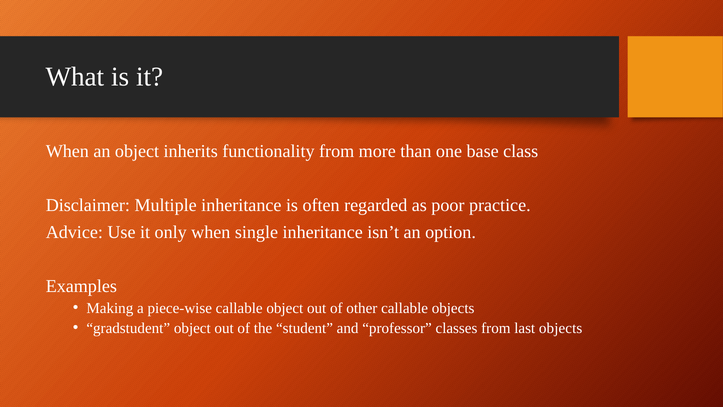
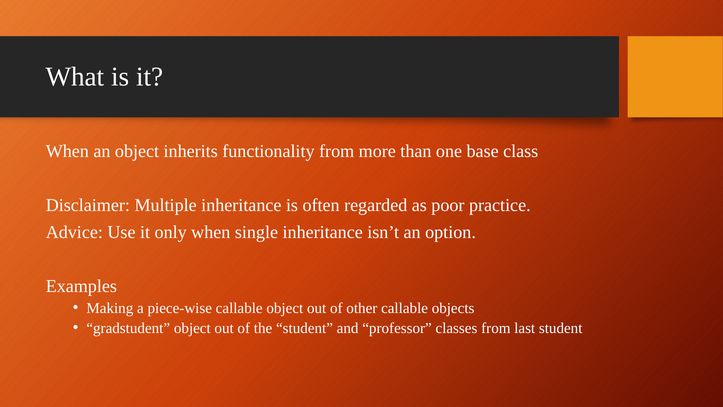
last objects: objects -> student
